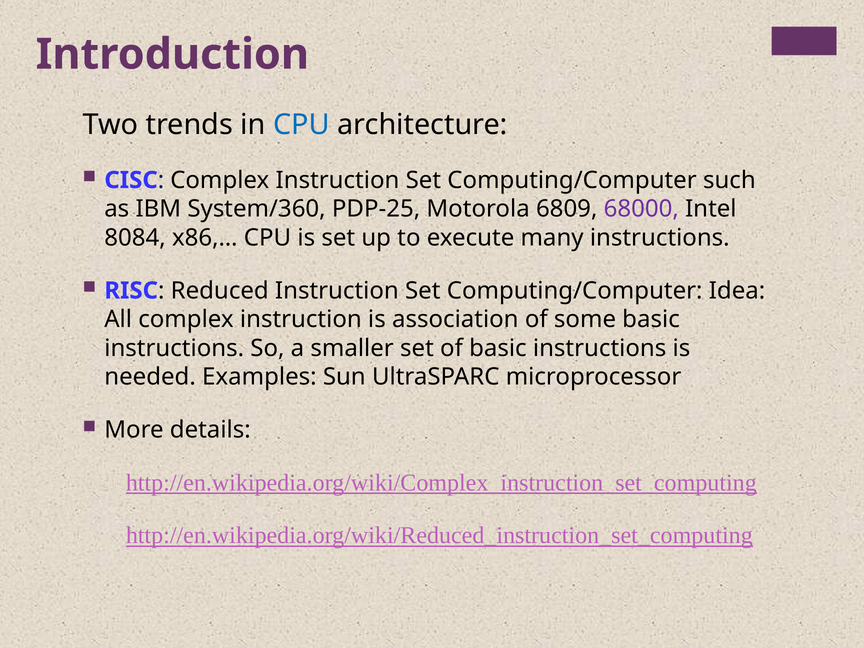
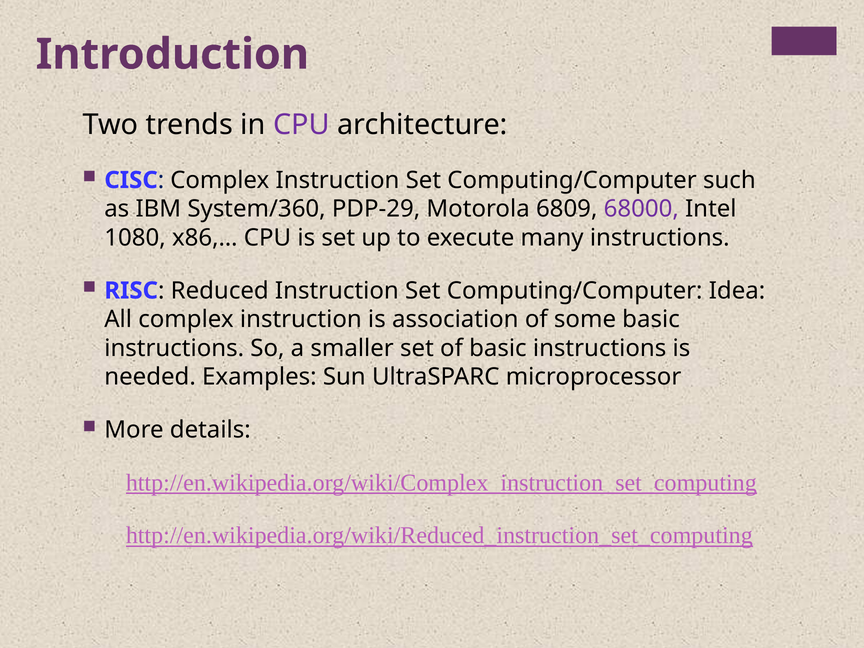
CPU at (301, 125) colour: blue -> purple
PDP-25: PDP-25 -> PDP-29
8084: 8084 -> 1080
